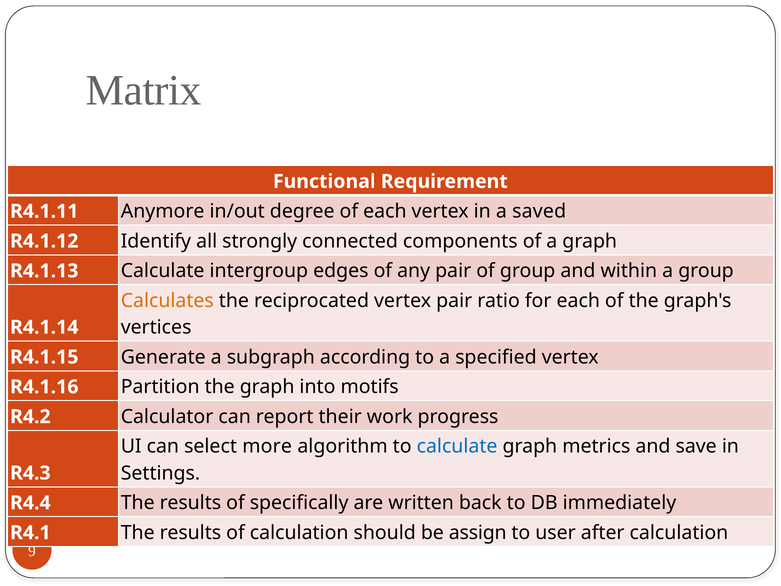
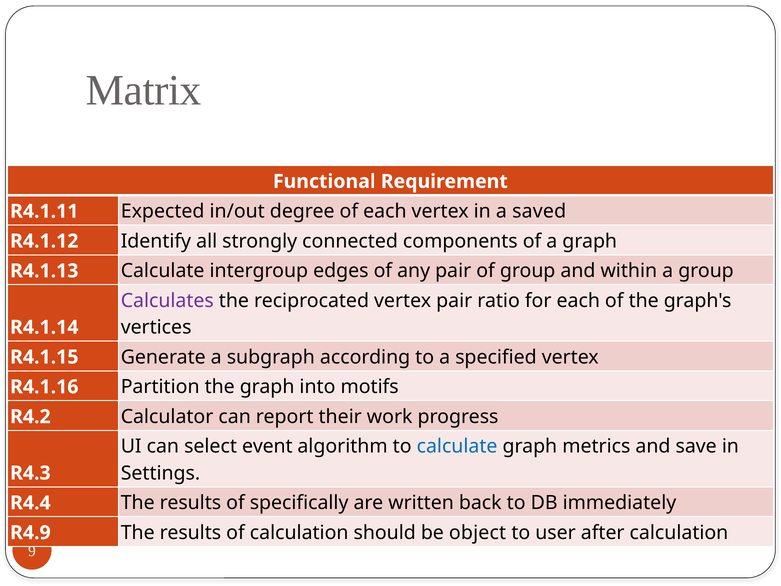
Anymore: Anymore -> Expected
Calculates colour: orange -> purple
more: more -> event
R4.1: R4.1 -> R4.9
assign: assign -> object
